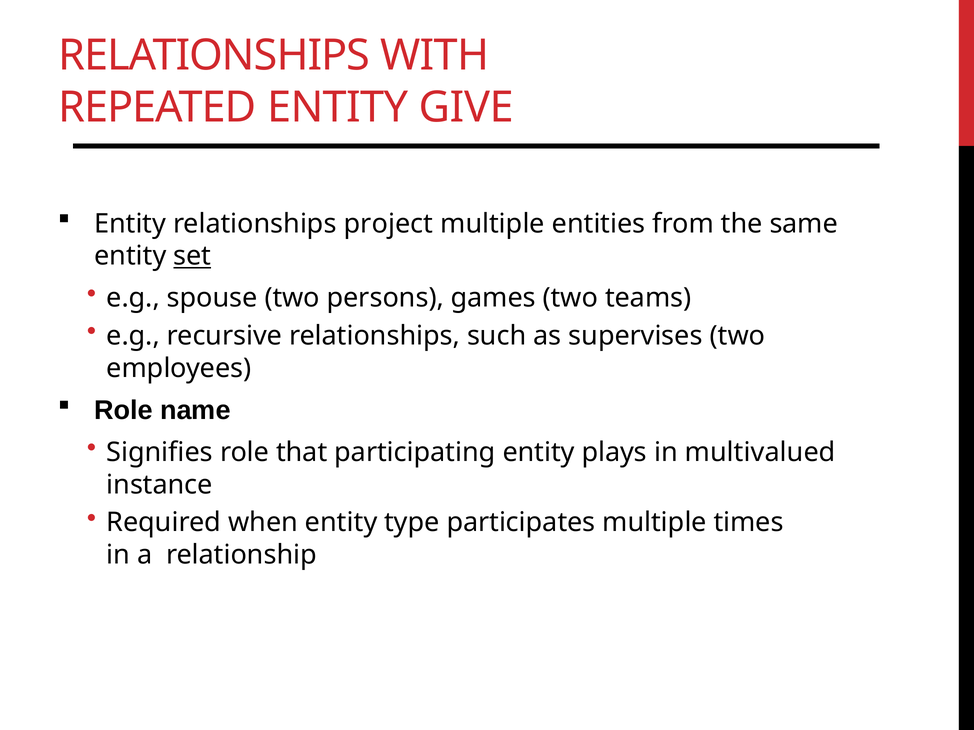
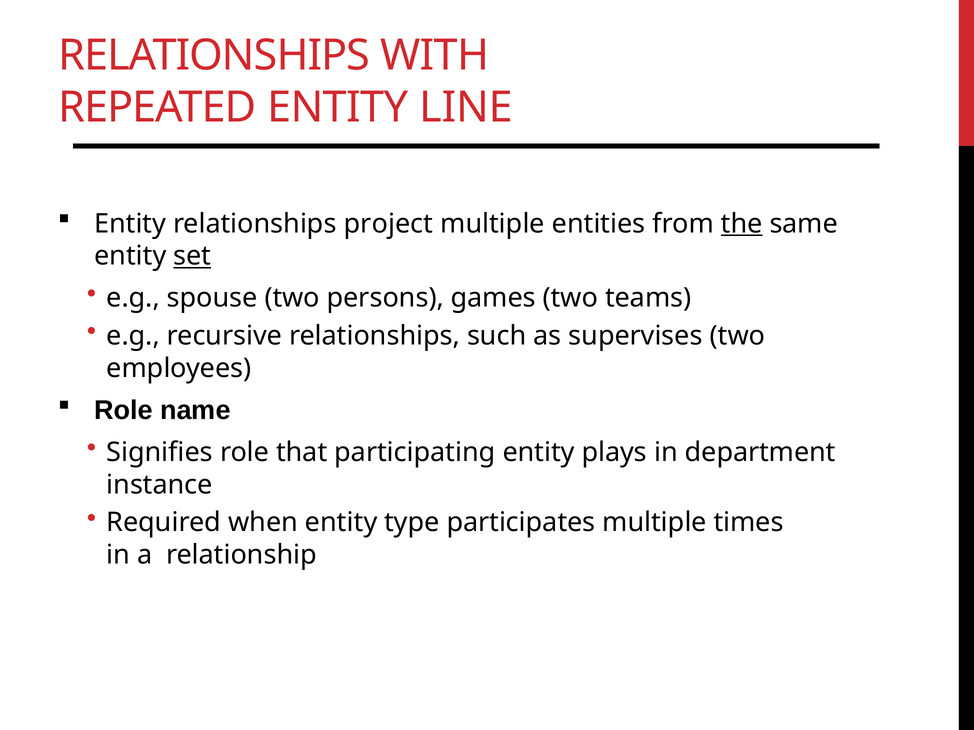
GIVE: GIVE -> LINE
the underline: none -> present
multivalued: multivalued -> department
